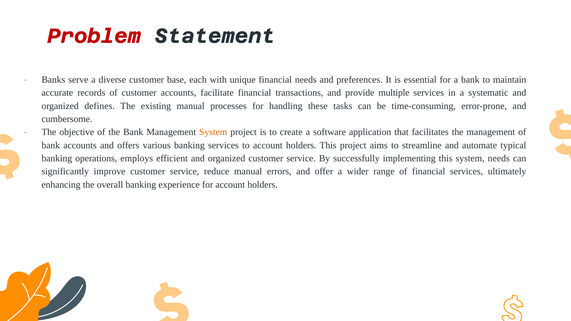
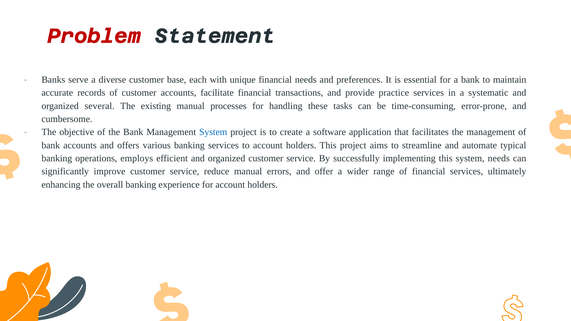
multiple: multiple -> practice
defines: defines -> several
System at (213, 132) colour: orange -> blue
